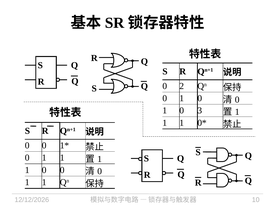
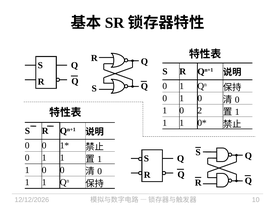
2 at (182, 86): 2 -> 1
3: 3 -> 2
